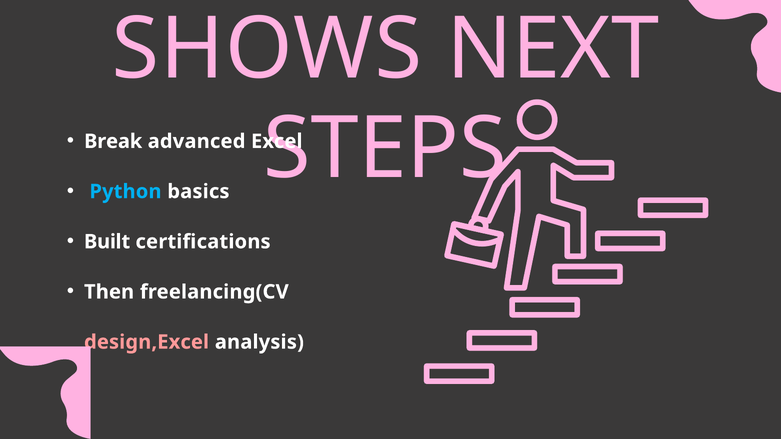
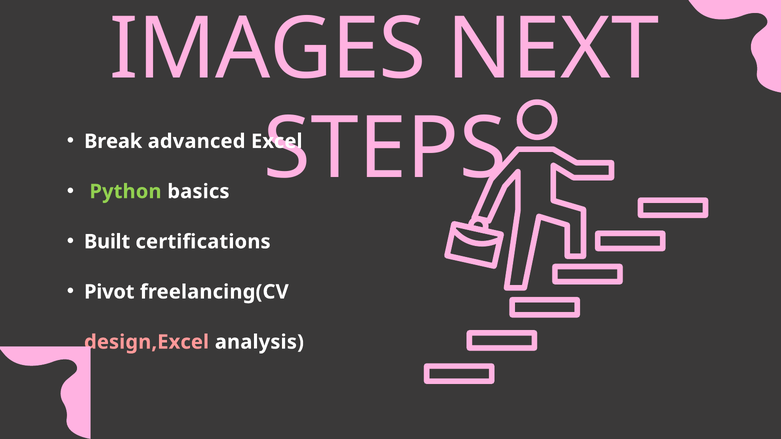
SHOWS: SHOWS -> IMAGES
Python colour: light blue -> light green
Then: Then -> Pivot
